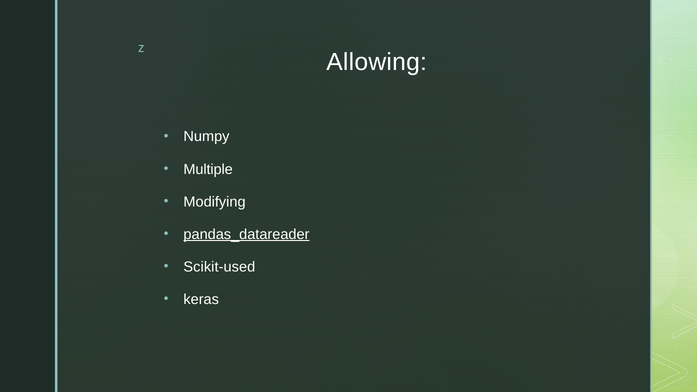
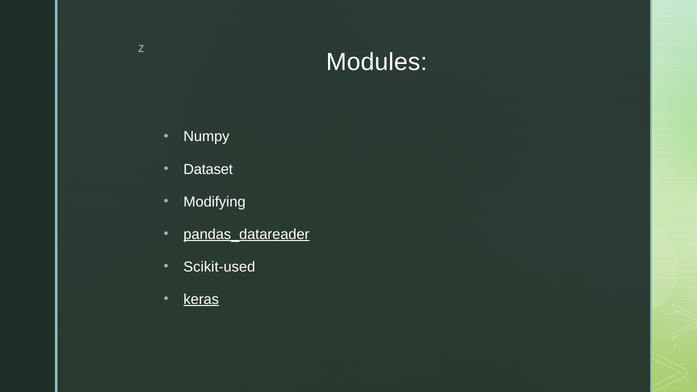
Allowing: Allowing -> Modules
Multiple: Multiple -> Dataset
keras underline: none -> present
